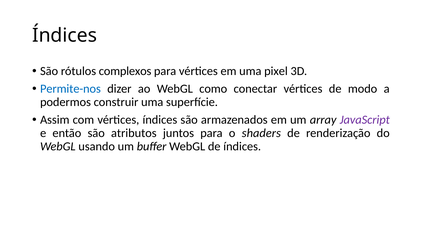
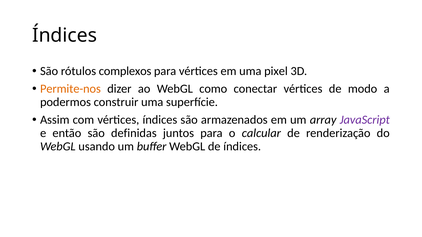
Permite-nos colour: blue -> orange
atributos: atributos -> definidas
shaders: shaders -> calcular
